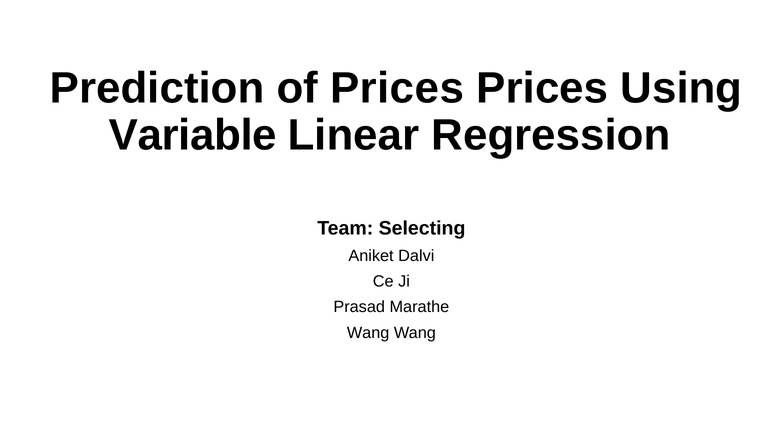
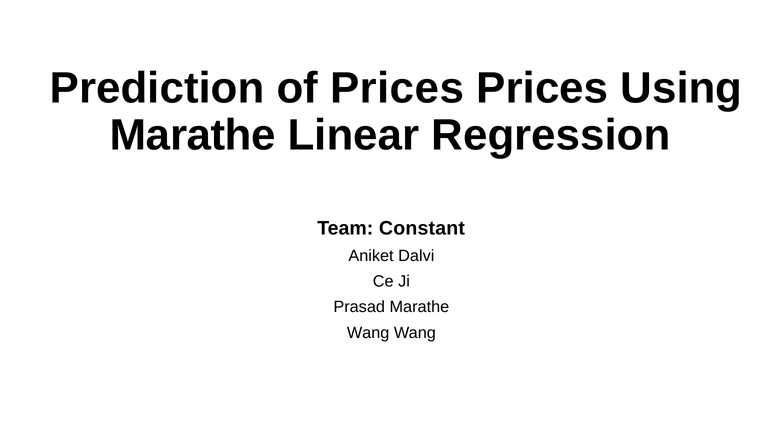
Variable at (193, 136): Variable -> Marathe
Selecting: Selecting -> Constant
